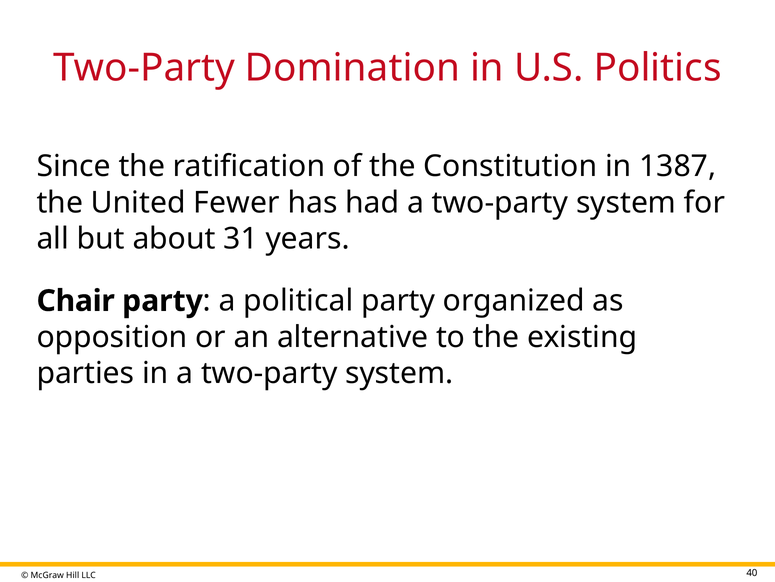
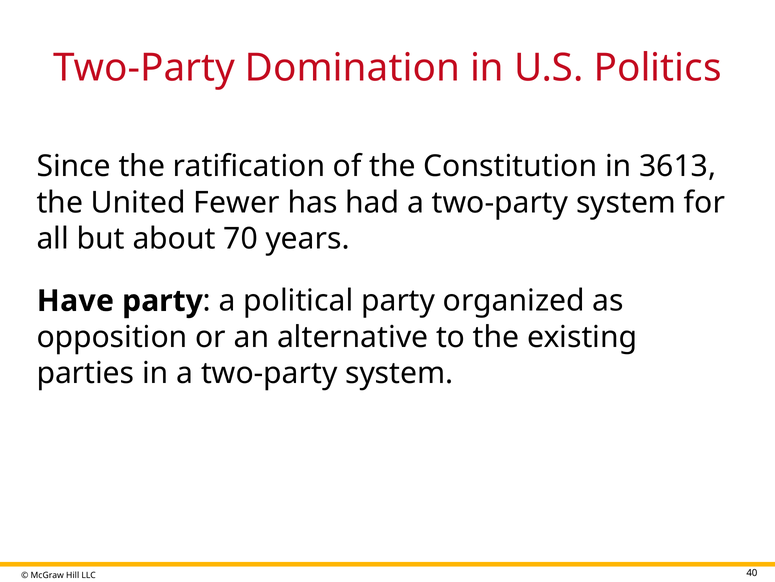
1387: 1387 -> 3613
31: 31 -> 70
Chair: Chair -> Have
